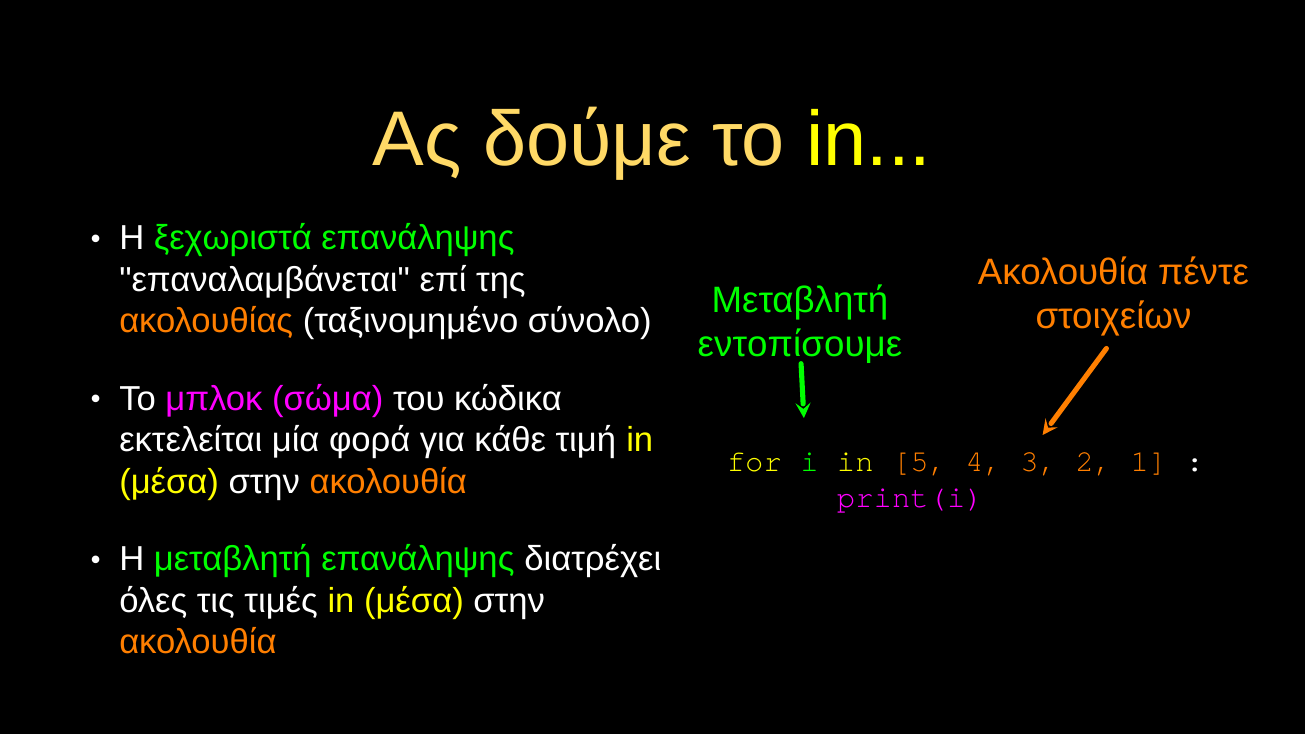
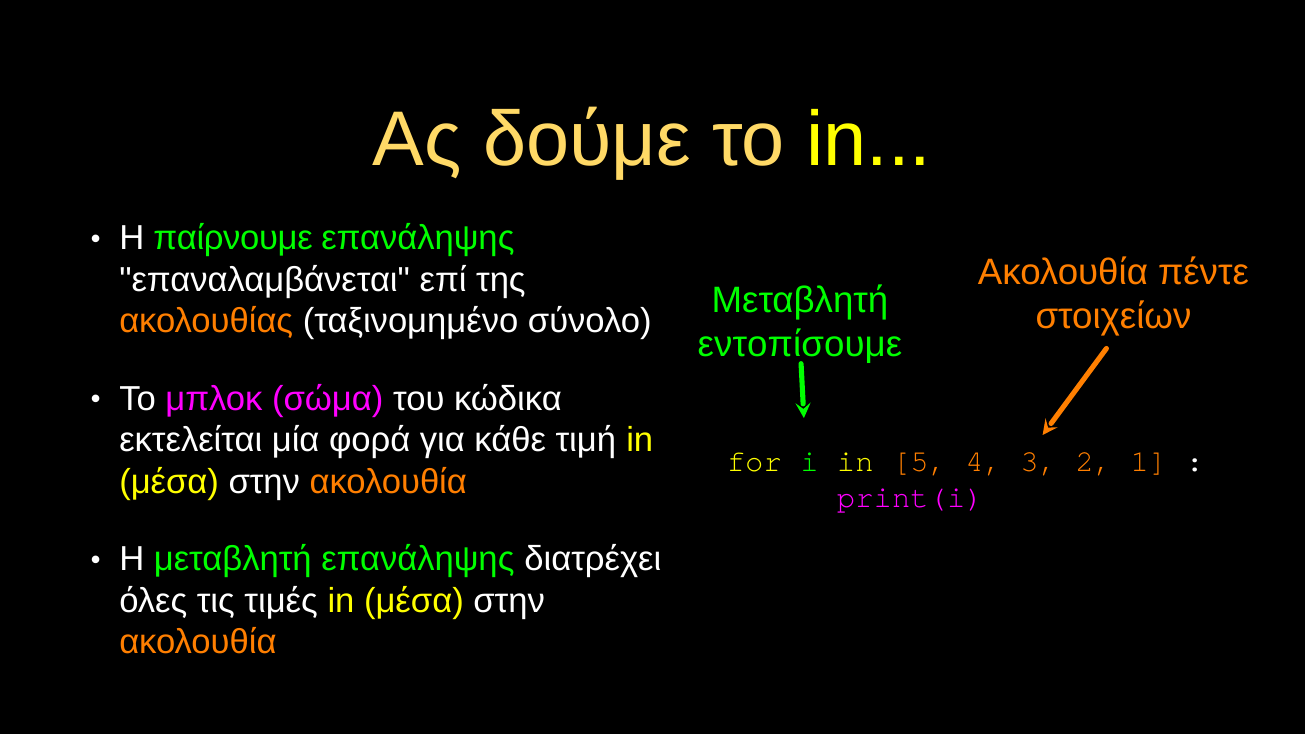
ξεχωριστά: ξεχωριστά -> παίρνουμε
